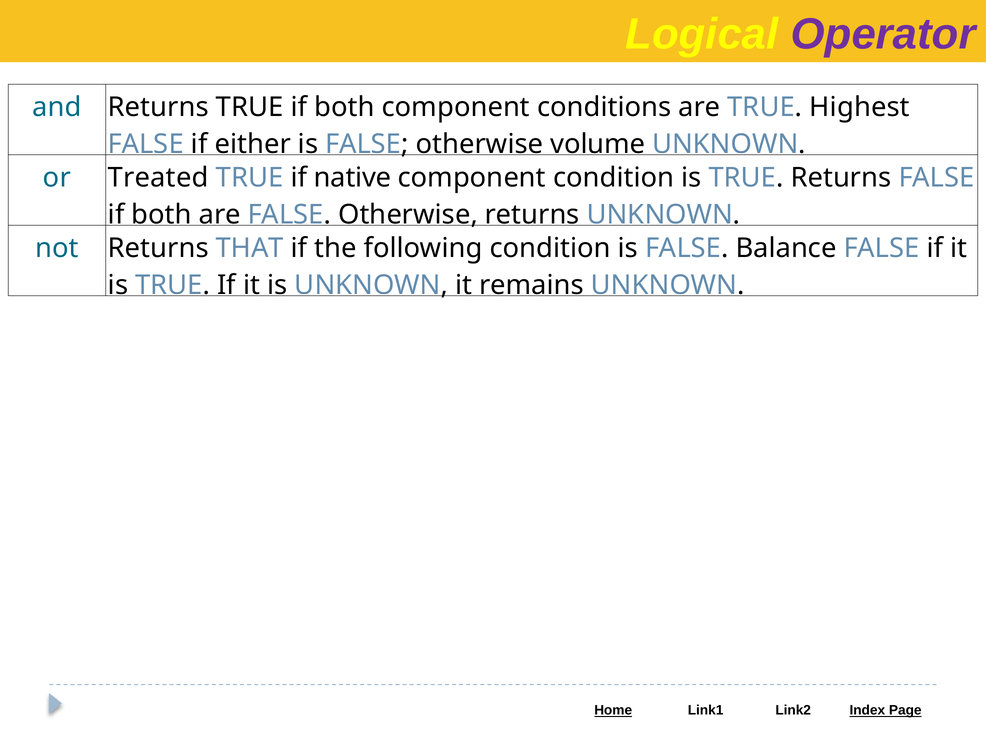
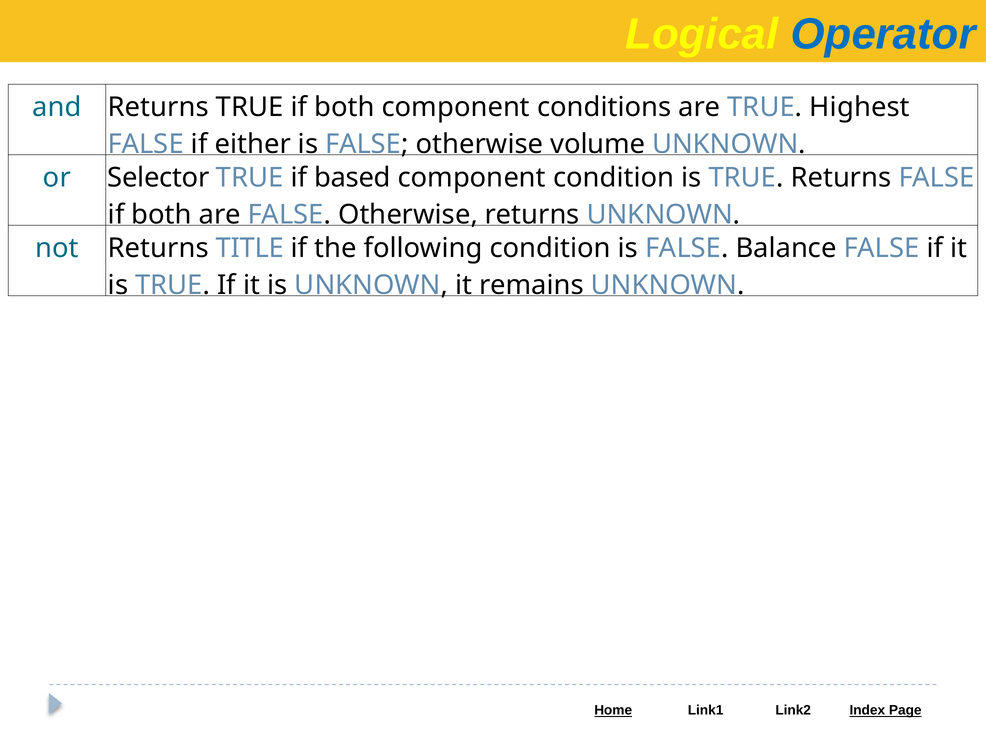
Operator colour: purple -> blue
Treated: Treated -> Selector
native: native -> based
THAT: THAT -> TITLE
